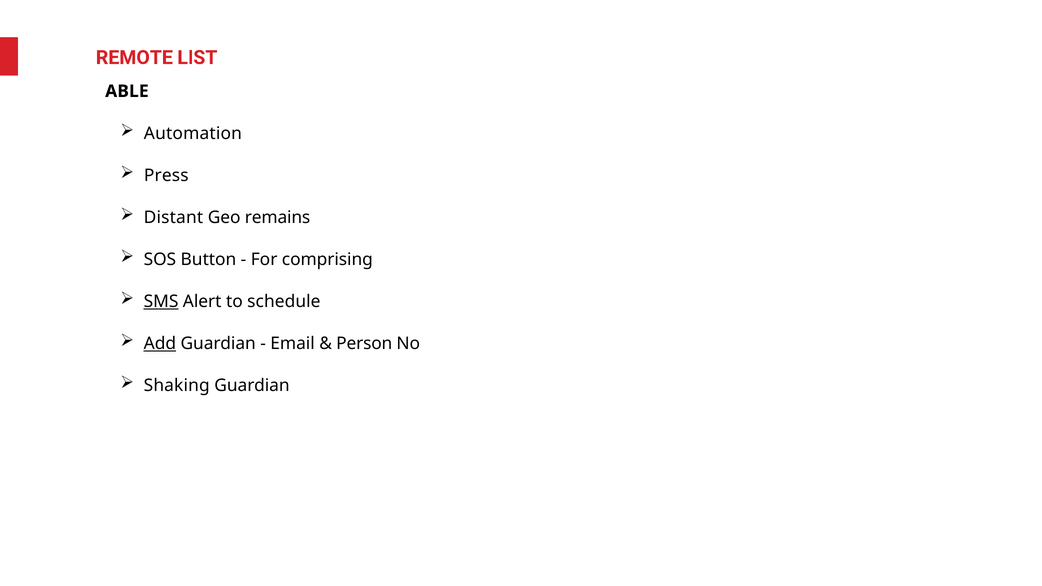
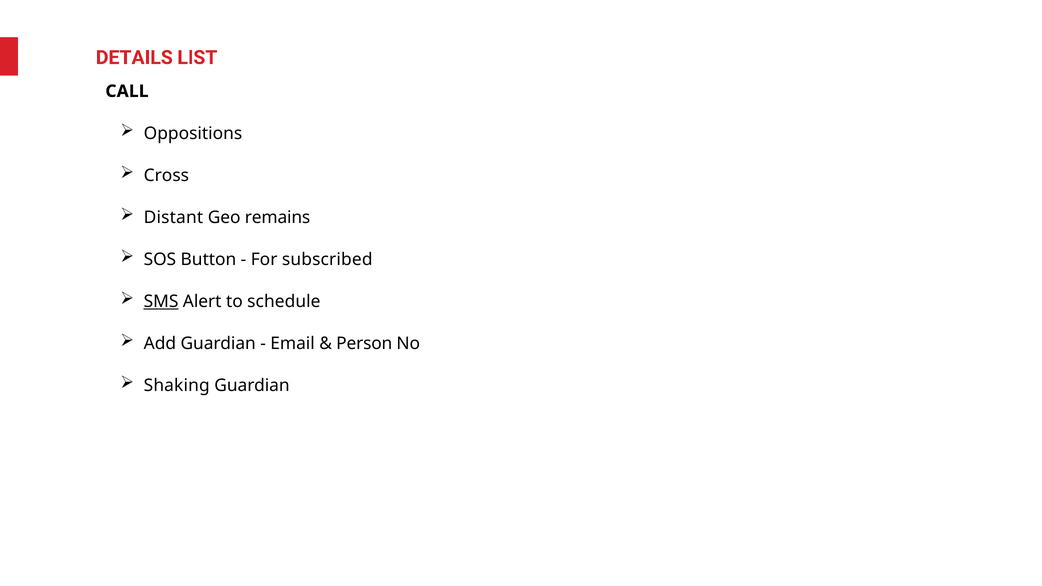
REMOTE: REMOTE -> DETAILS
ABLE: ABLE -> CALL
Automation: Automation -> Oppositions
Press: Press -> Cross
comprising: comprising -> subscribed
Add underline: present -> none
